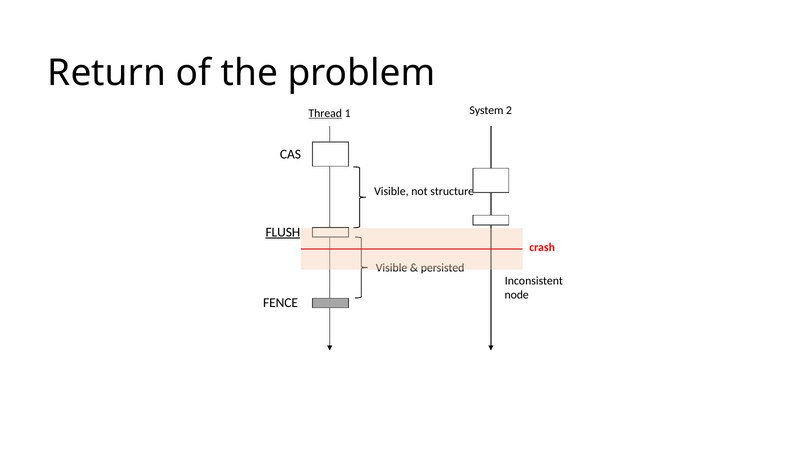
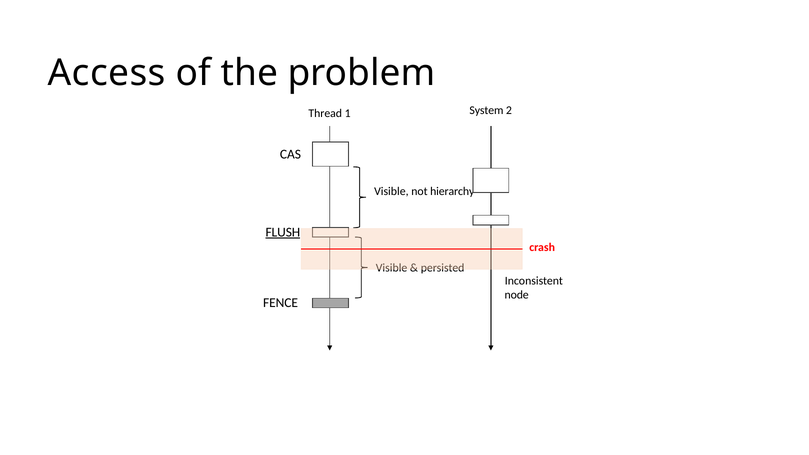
Return: Return -> Access
Thread underline: present -> none
structure: structure -> hierarchy
